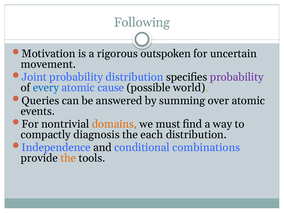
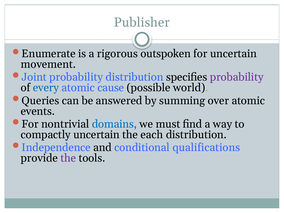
Following: Following -> Publisher
Motivation: Motivation -> Enumerate
domains colour: orange -> blue
compactly diagnosis: diagnosis -> uncertain
combinations: combinations -> qualifications
the at (68, 158) colour: orange -> purple
